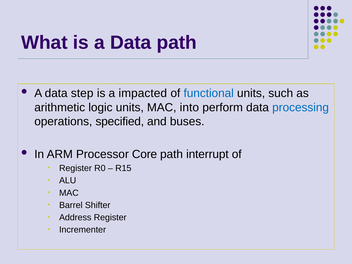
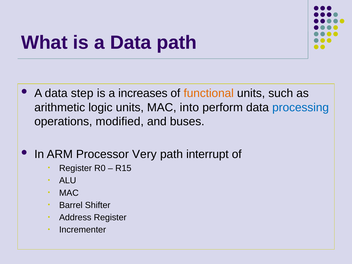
impacted: impacted -> increases
functional colour: blue -> orange
specified: specified -> modified
Core: Core -> Very
